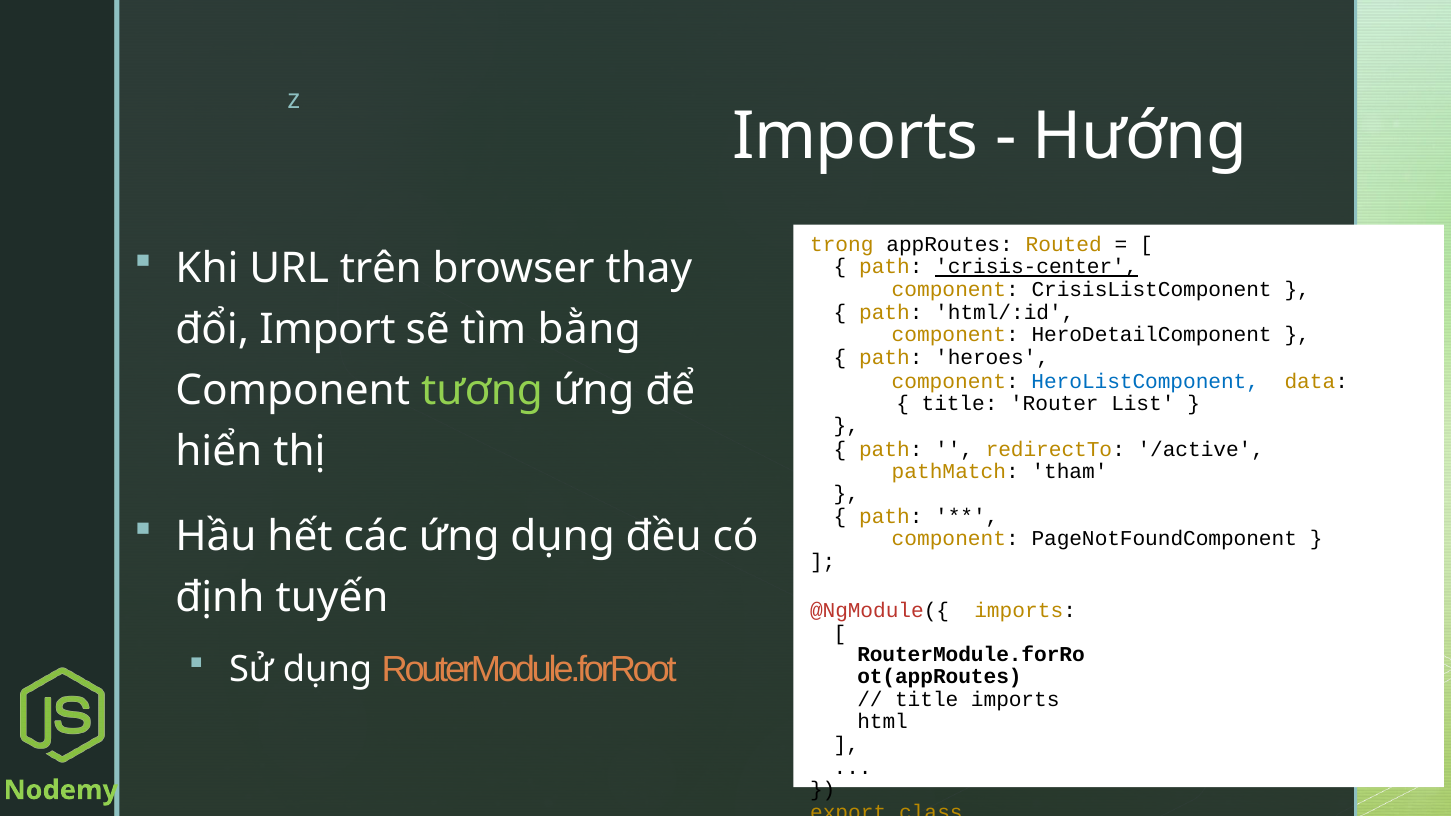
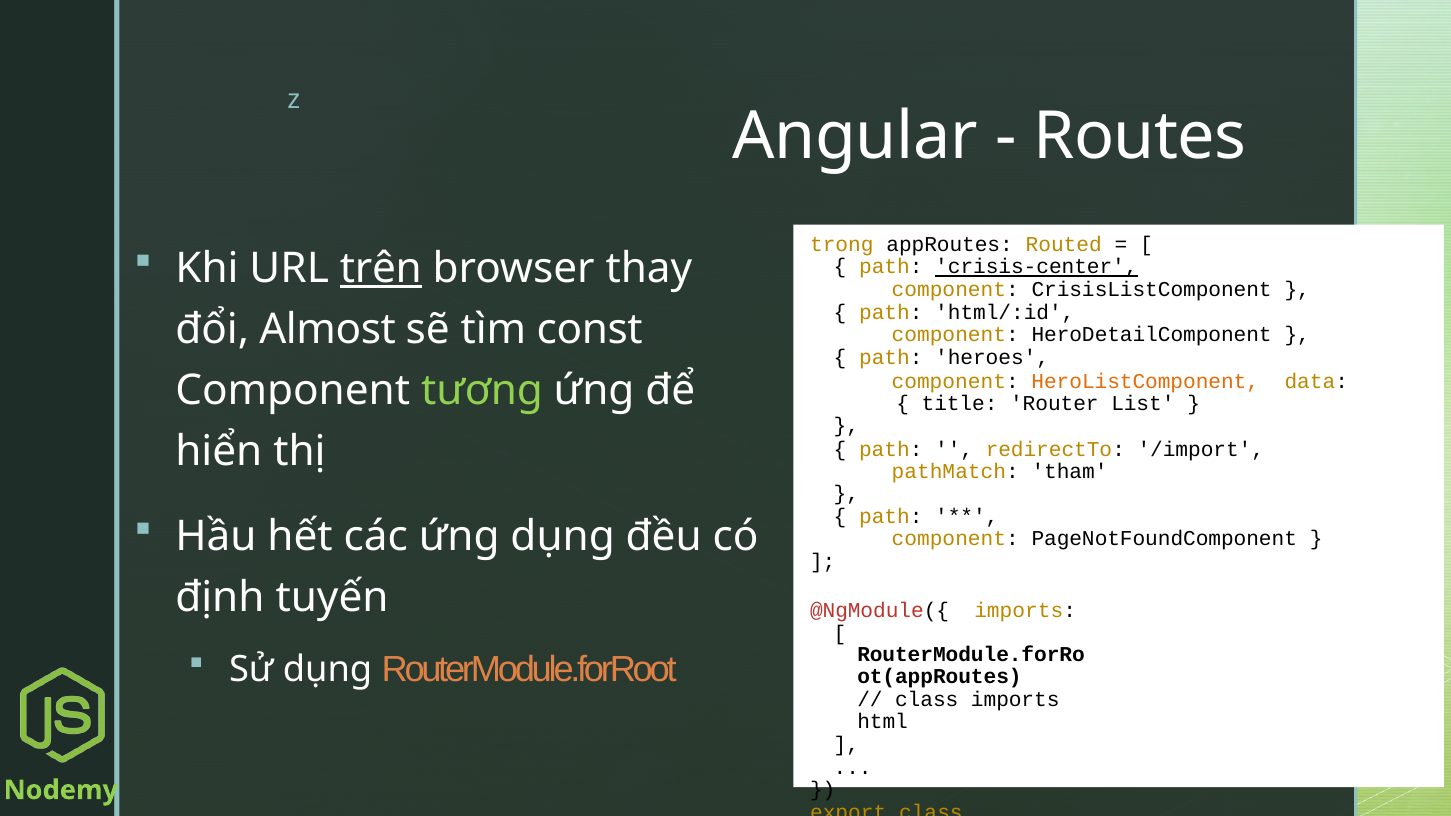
Imports at (855, 137): Imports -> Angular
Hướng: Hướng -> Routes
trên underline: none -> present
Import: Import -> Almost
bằng: bằng -> const
HeroListComponent colour: blue -> orange
/active: /active -> /import
title at (927, 699): title -> class
